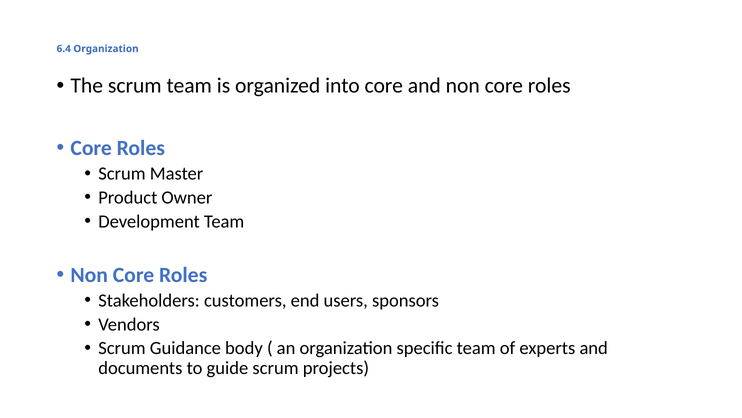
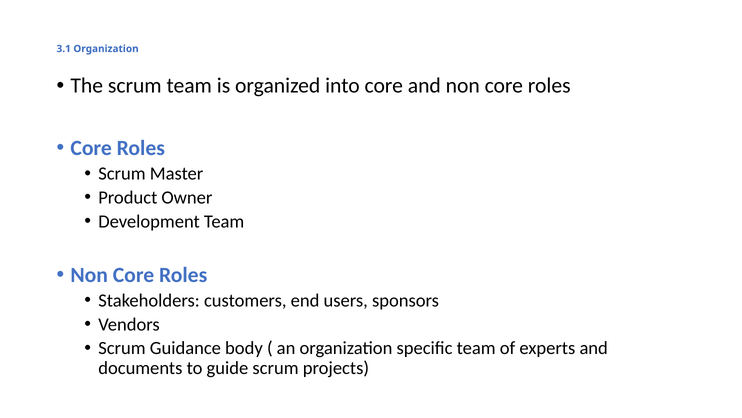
6.4: 6.4 -> 3.1
